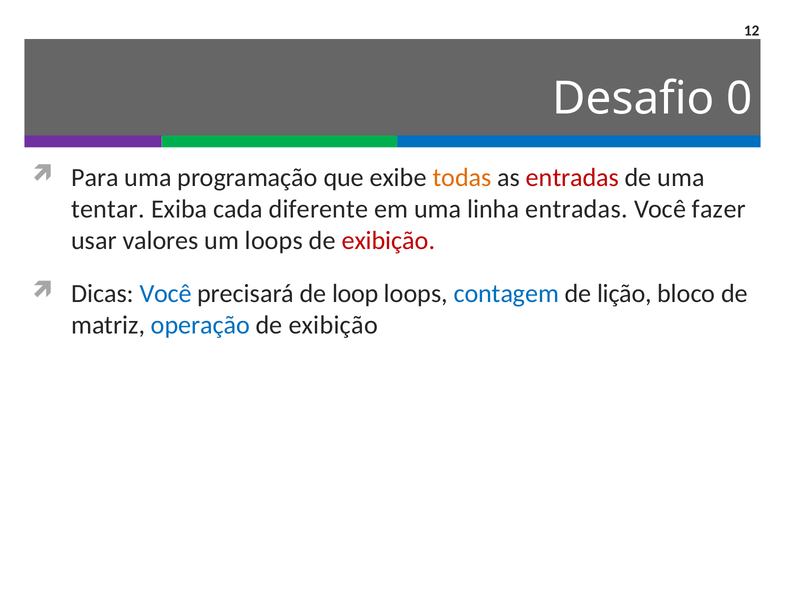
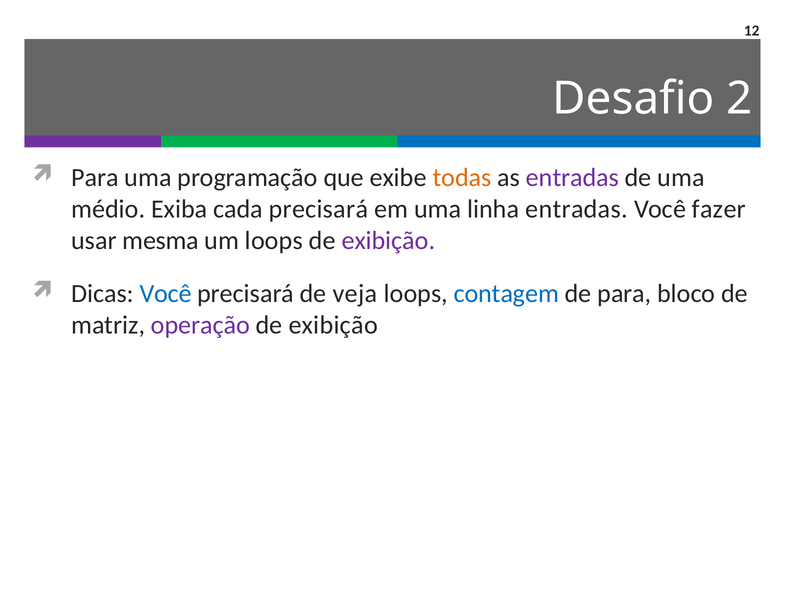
0: 0 -> 2
entradas at (572, 178) colour: red -> purple
tentar: tentar -> médio
cada diferente: diferente -> precisará
valores: valores -> mesma
exibição at (388, 240) colour: red -> purple
loop: loop -> veja
de lição: lição -> para
operação colour: blue -> purple
